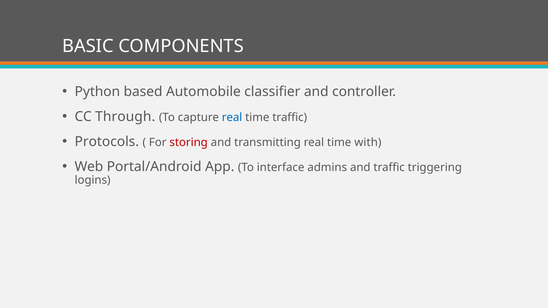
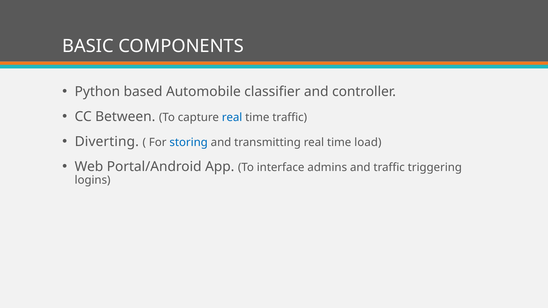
Through: Through -> Between
Protocols: Protocols -> Diverting
storing colour: red -> blue
with: with -> load
